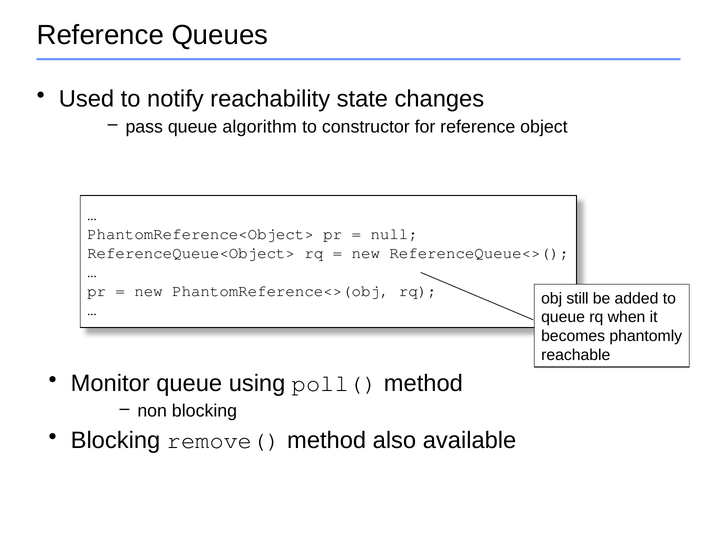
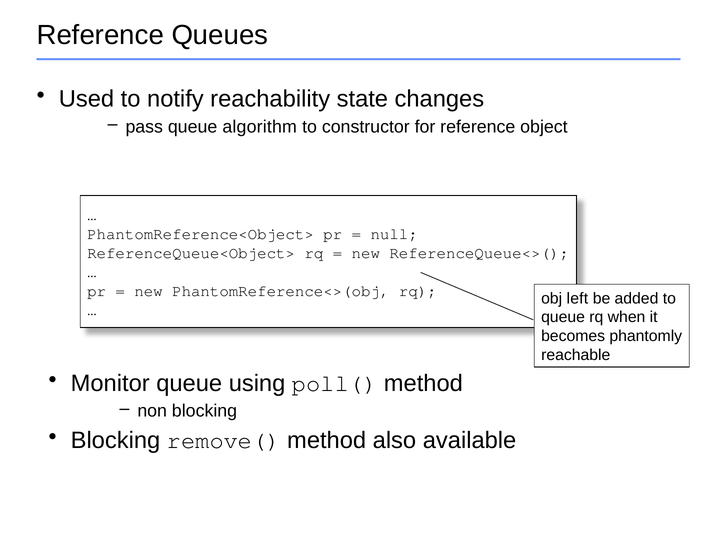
still: still -> left
